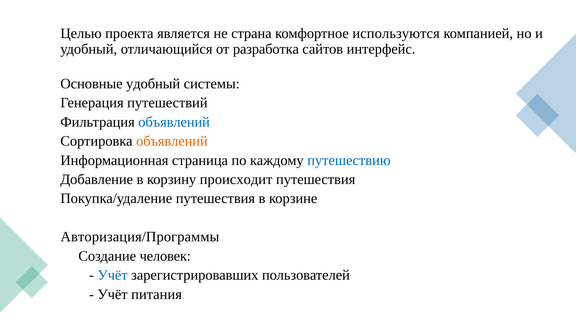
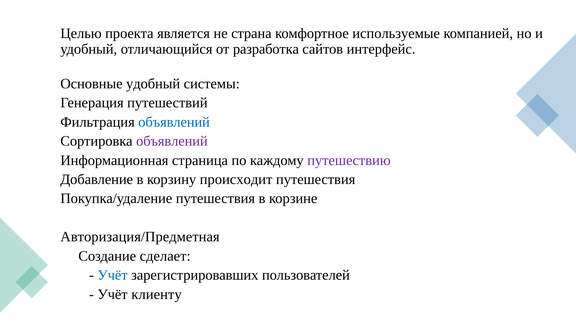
используются: используются -> используемые
объявлений at (172, 141) colour: orange -> purple
путешествию colour: blue -> purple
Авторизация/Программы: Авторизация/Программы -> Авторизация/Предметная
человек: человек -> сделает
питания: питания -> клиенту
